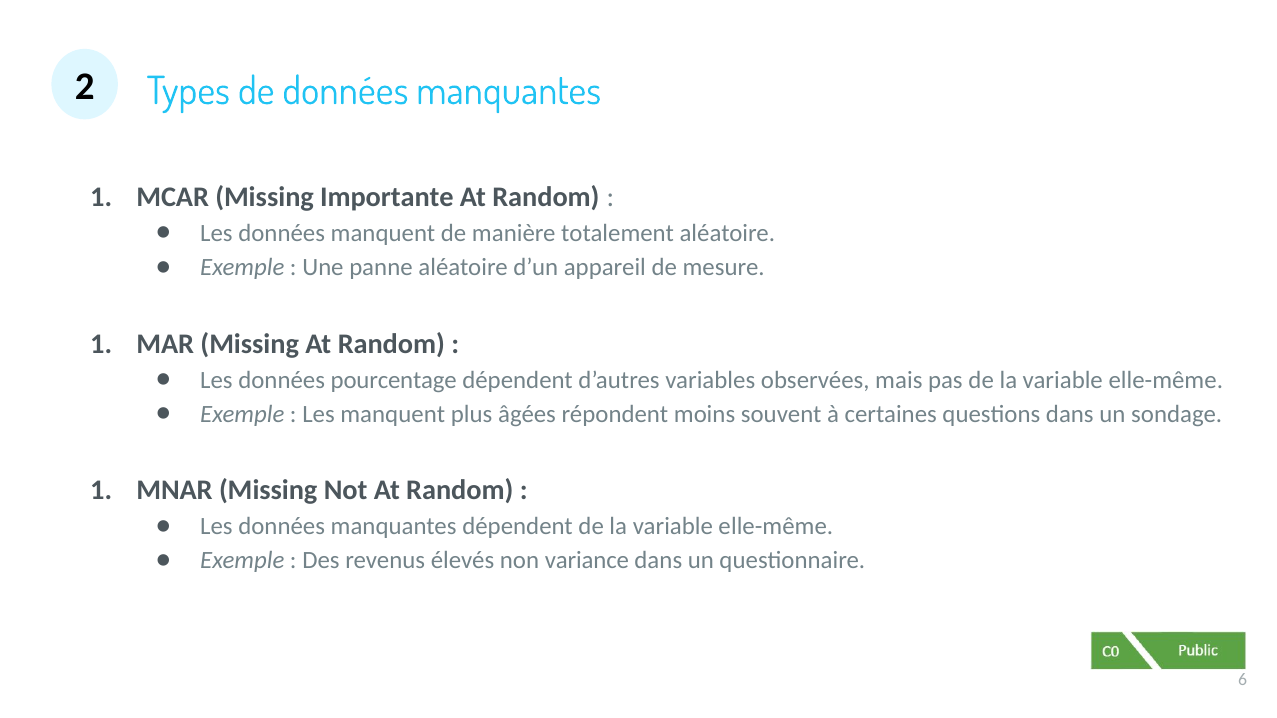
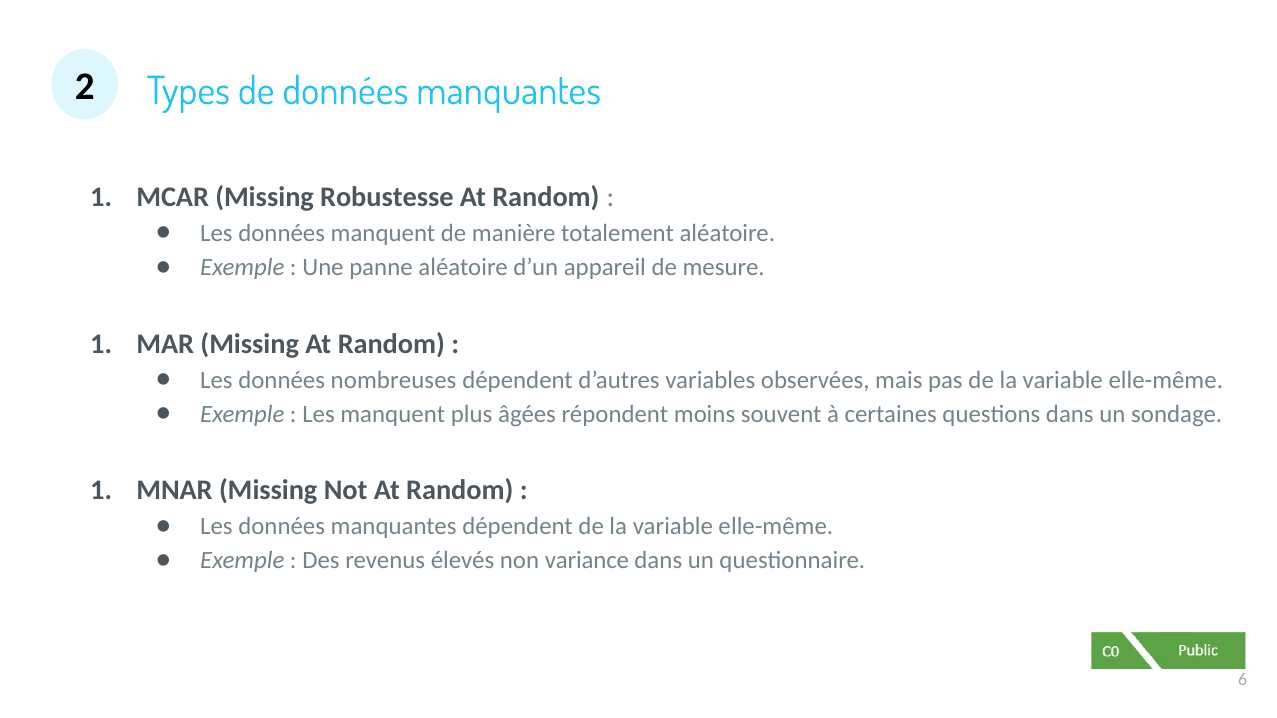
Importante: Importante -> Robustesse
pourcentage: pourcentage -> nombreuses
